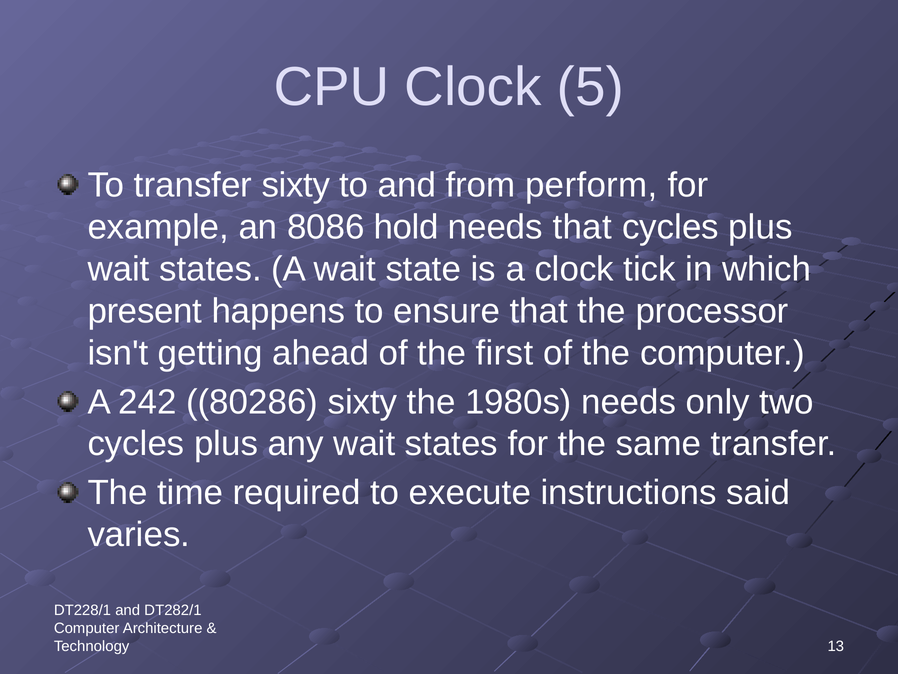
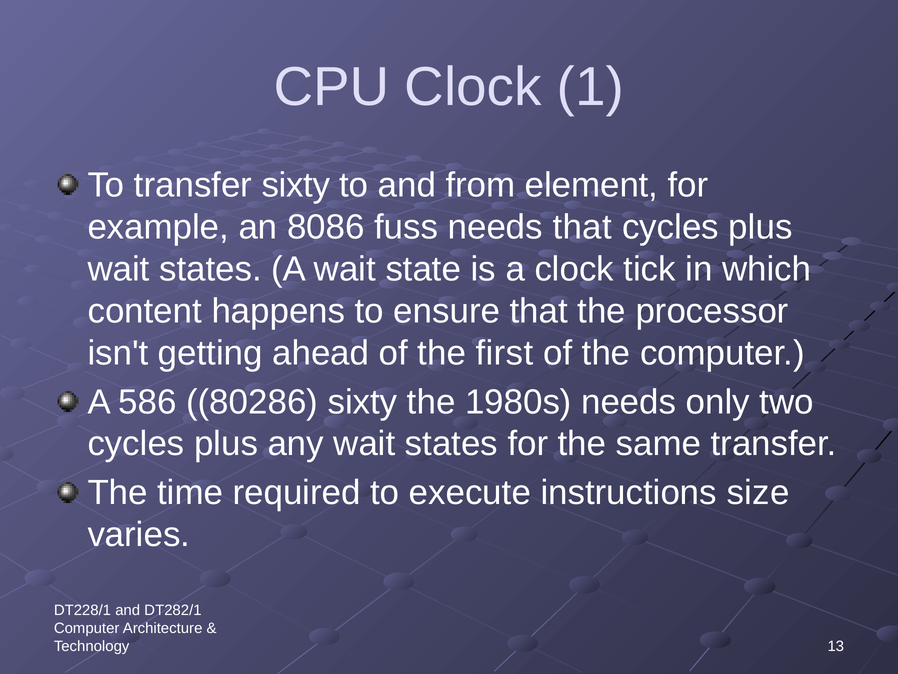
5: 5 -> 1
perform: perform -> element
hold: hold -> fuss
present: present -> content
242: 242 -> 586
said: said -> size
